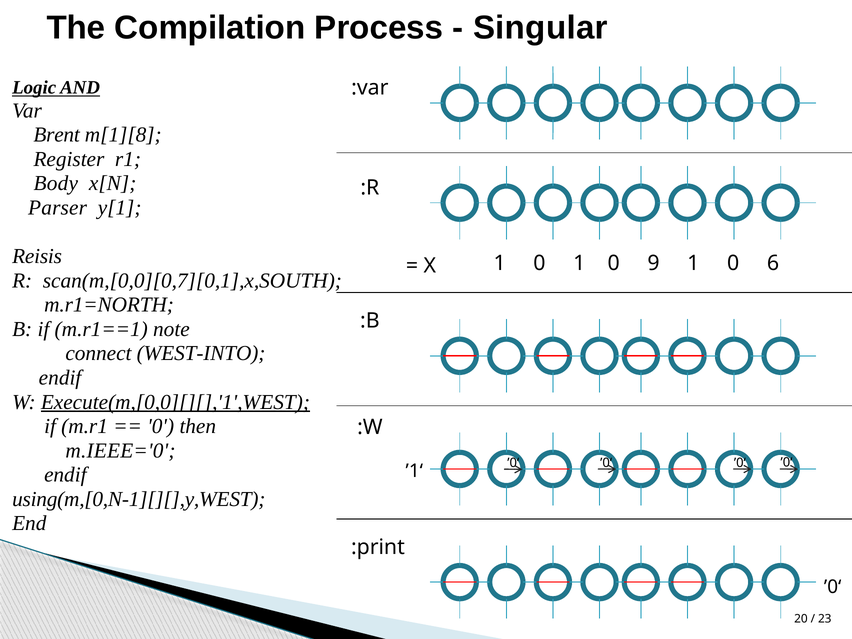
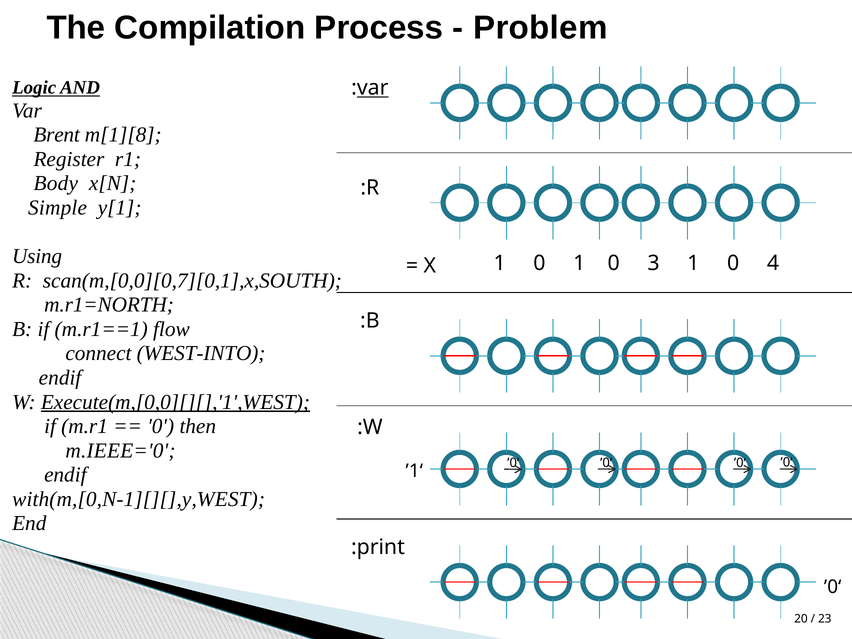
Singular: Singular -> Problem
var at (373, 88) underline: none -> present
Parser: Parser -> Simple
Reisis: Reisis -> Using
9: 9 -> 3
6: 6 -> 4
note: note -> flow
using(m,[0,N-1][][],y,WEST: using(m,[0,N-1][][],y,WEST -> with(m,[0,N-1][][],y,WEST
